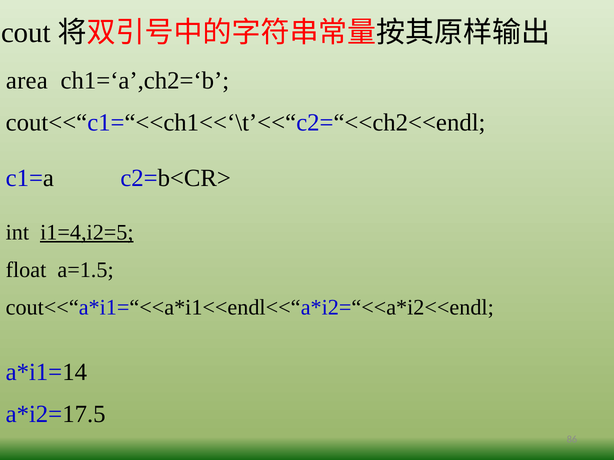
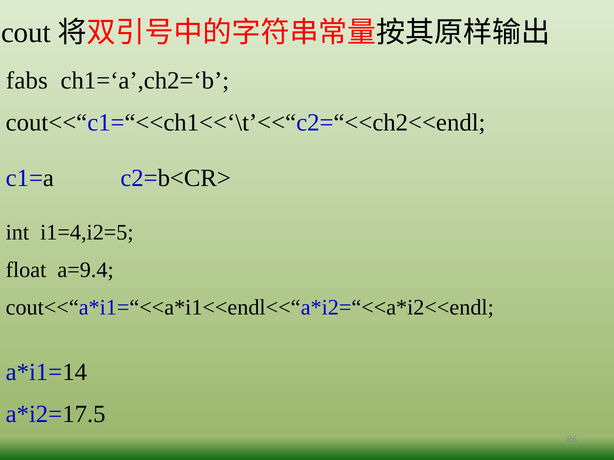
area: area -> fabs
i1=4,i2=5 underline: present -> none
a=1.5: a=1.5 -> a=9.4
